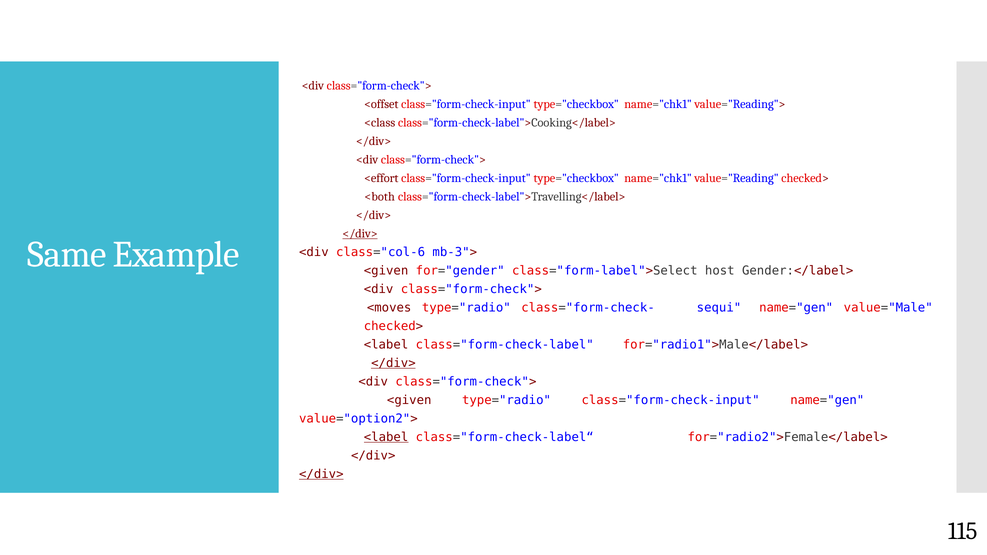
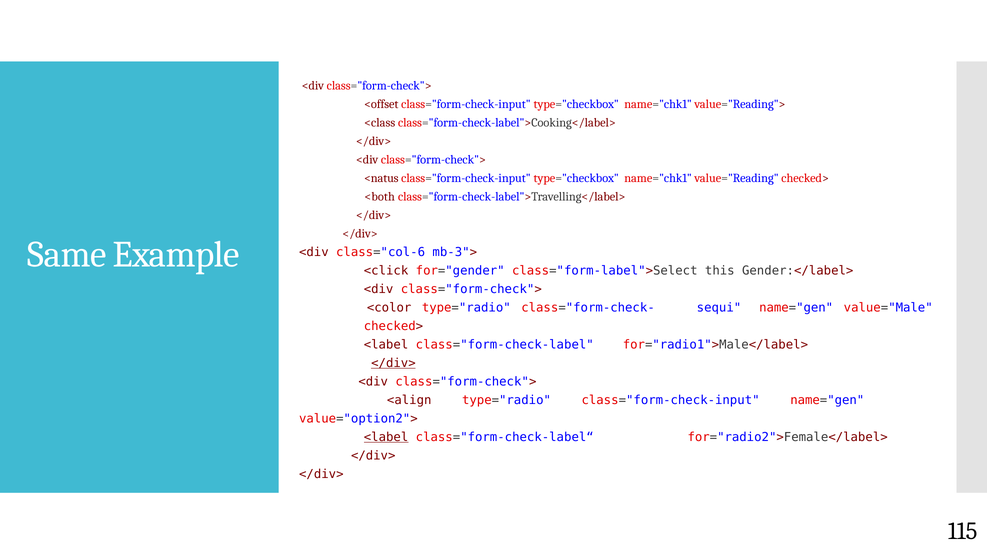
<effort: <effort -> <natus
</div> at (360, 234) underline: present -> none
<given at (386, 271): <given -> <click
host: host -> this
<moves: <moves -> <color
<given at (409, 400): <given -> <align
</div> at (321, 474) underline: present -> none
